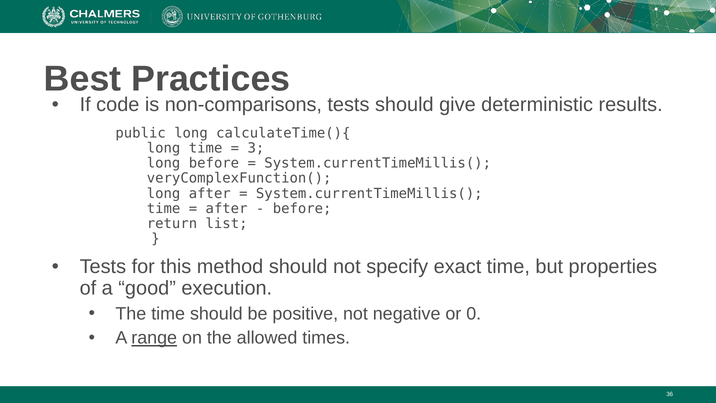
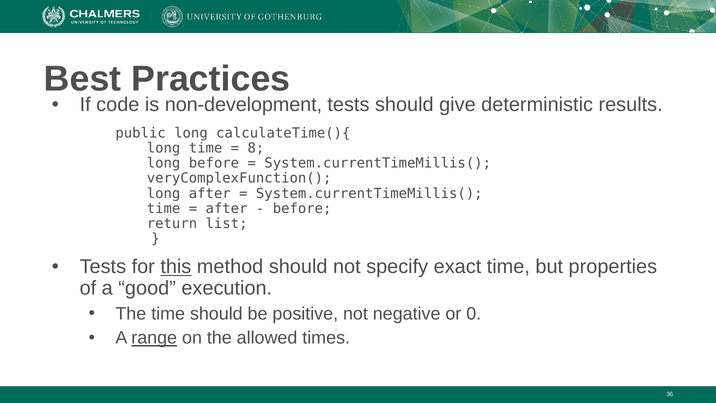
non-comparisons: non-comparisons -> non-development
3: 3 -> 8
this underline: none -> present
